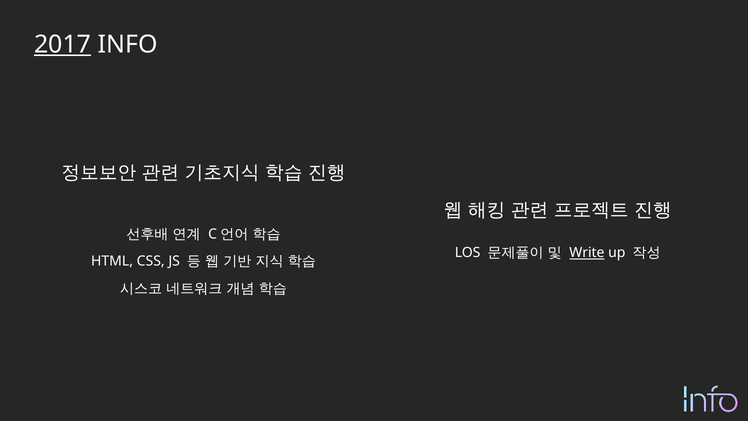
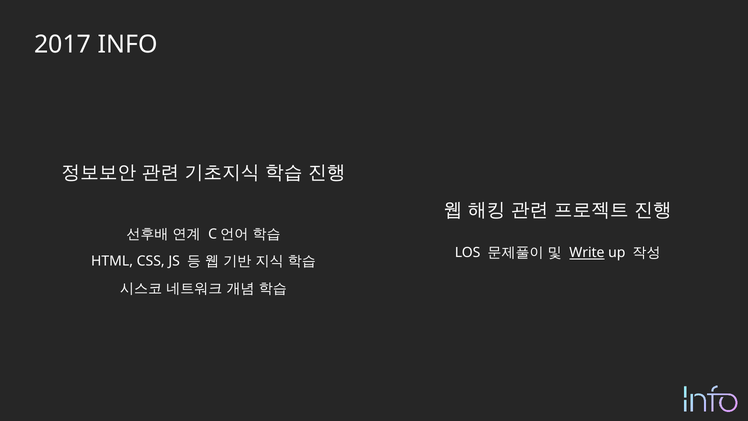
2017 underline: present -> none
